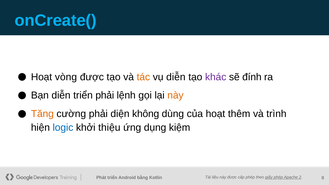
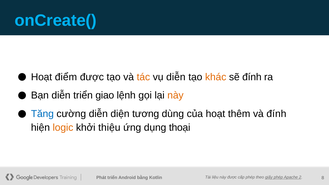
vòng: vòng -> điểm
khác colour: purple -> orange
triển phải: phải -> giao
Tăng colour: orange -> blue
cường phải: phải -> diễn
không: không -> tương
và trình: trình -> đính
logic colour: blue -> orange
kiệm: kiệm -> thoại
